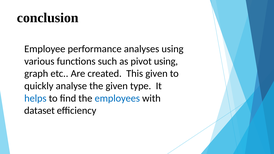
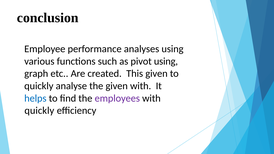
given type: type -> with
employees colour: blue -> purple
dataset at (39, 111): dataset -> quickly
